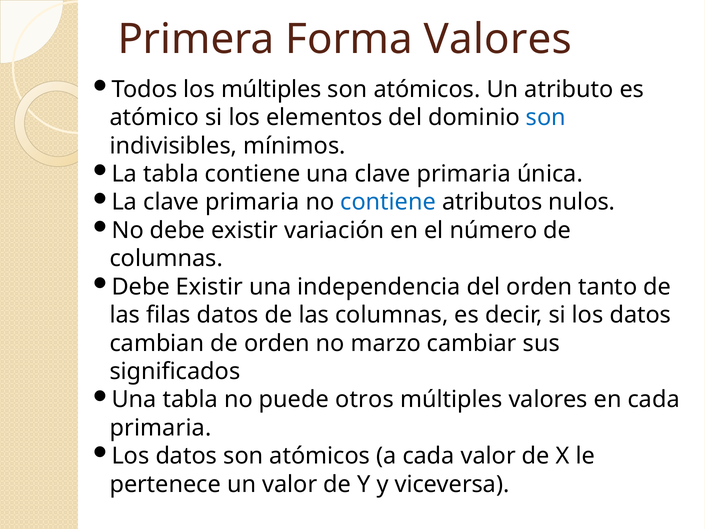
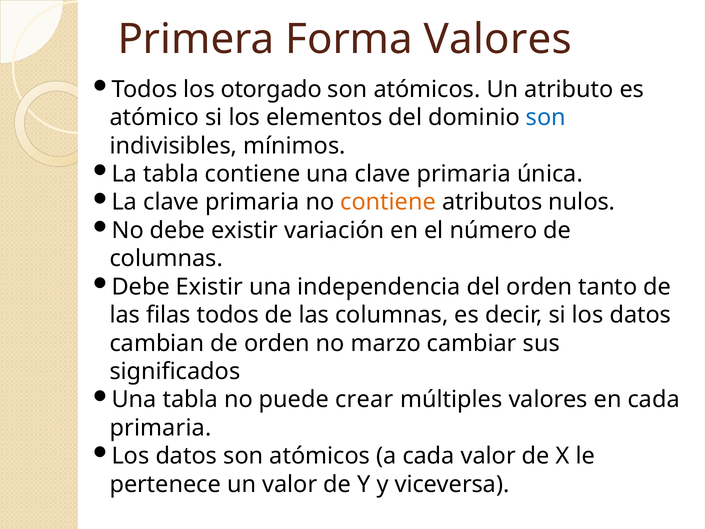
los múltiples: múltiples -> otorgado
contiene at (388, 202) colour: blue -> orange
filas datos: datos -> todos
otros: otros -> crear
